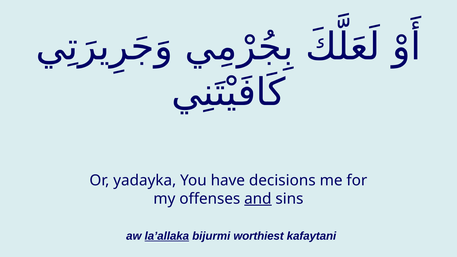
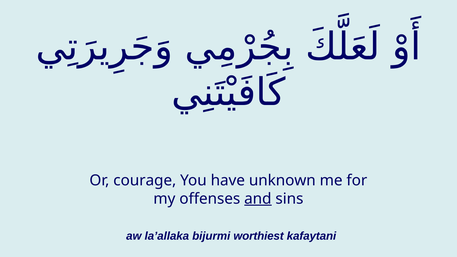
yadayka: yadayka -> courage
decisions: decisions -> unknown
la’allaka underline: present -> none
